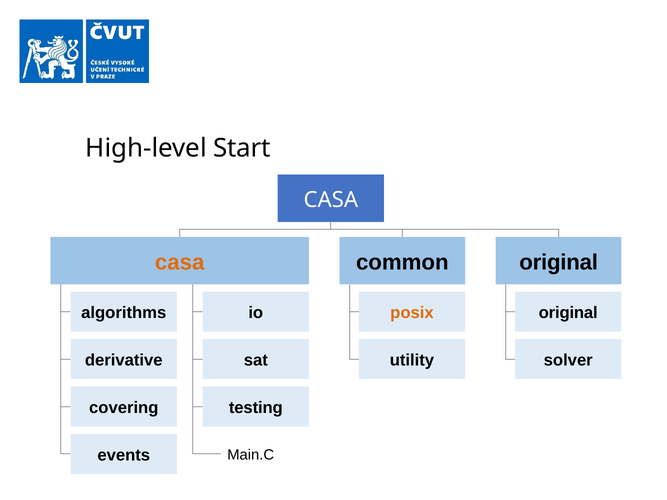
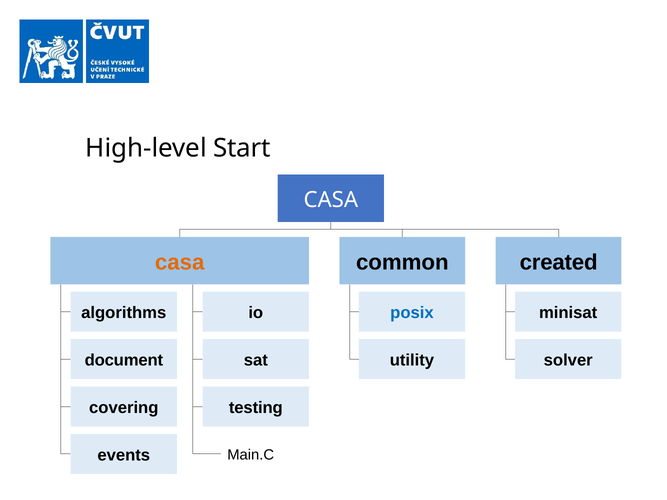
common original: original -> created
posix colour: orange -> blue
io original: original -> minisat
derivative: derivative -> document
